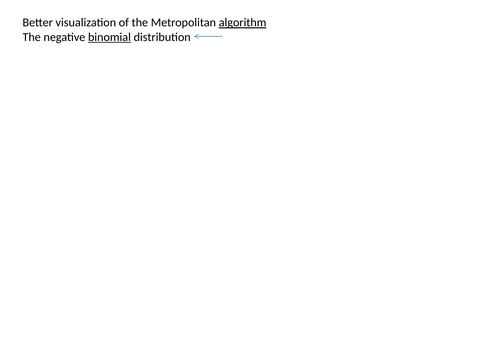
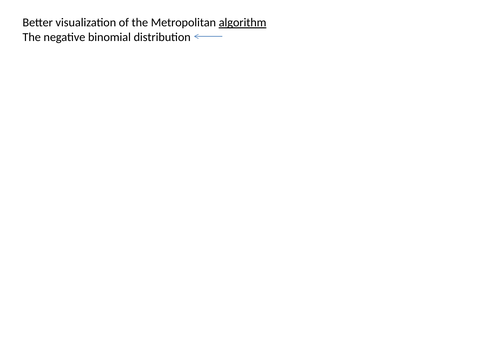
binomial underline: present -> none
